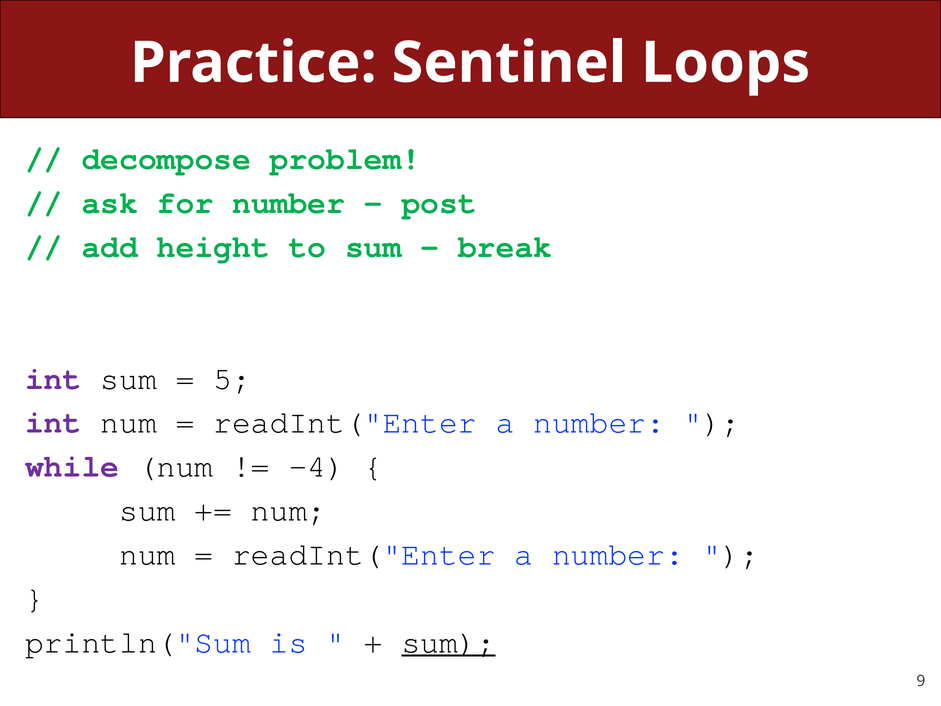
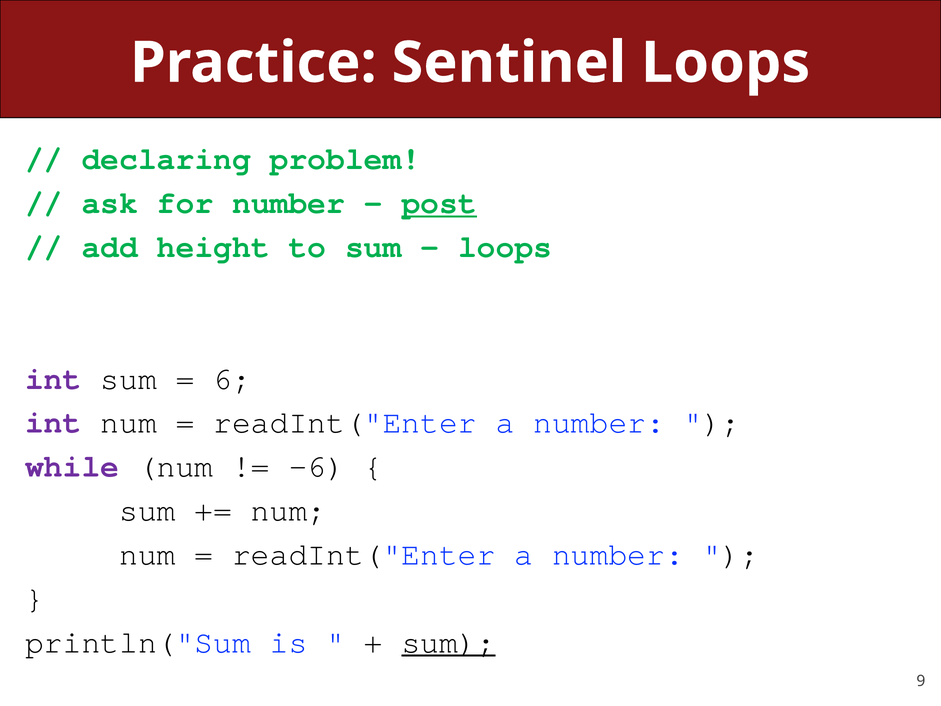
decompose: decompose -> declaring
post underline: none -> present
break at (505, 247): break -> loops
5: 5 -> 6
-4: -4 -> -6
